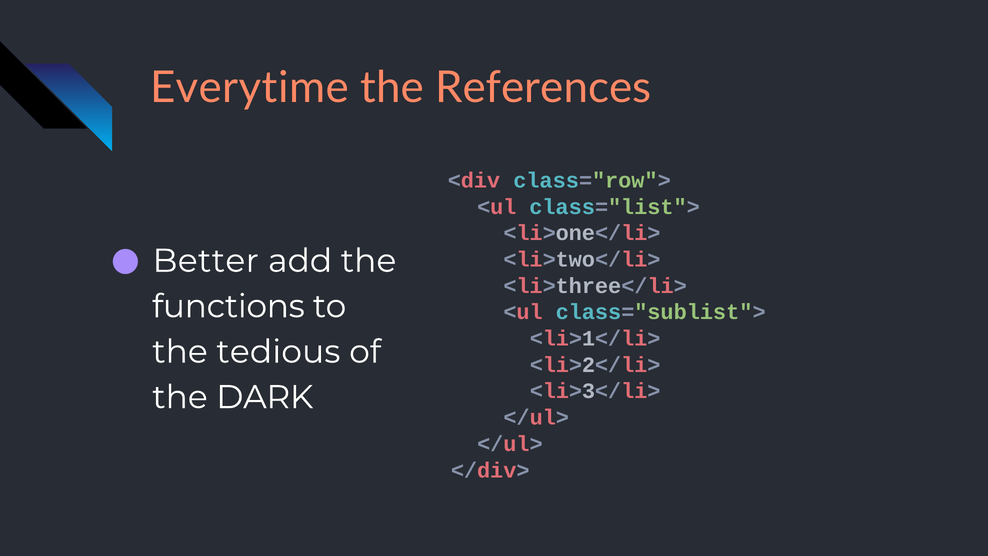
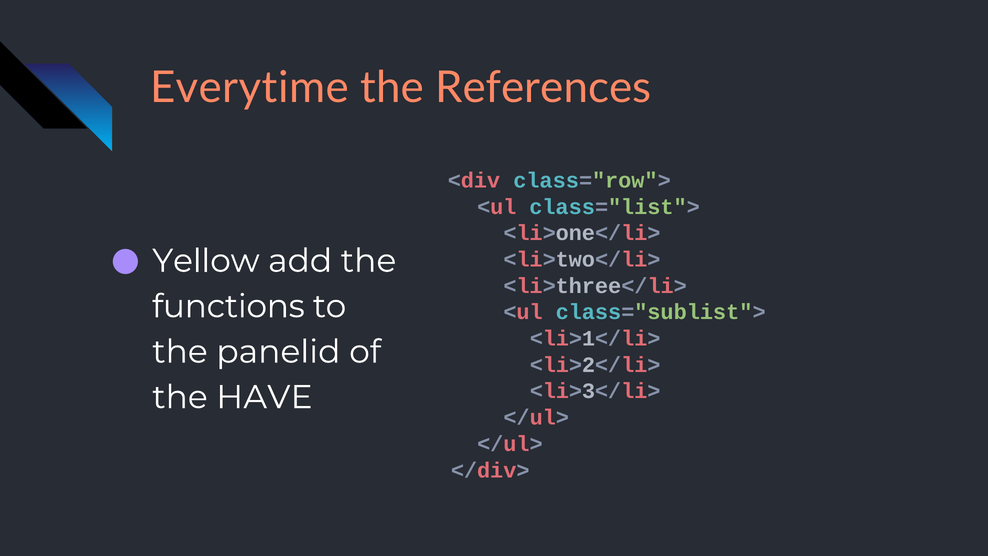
Better: Better -> Yellow
tedious: tedious -> panelid
DARK: DARK -> HAVE
